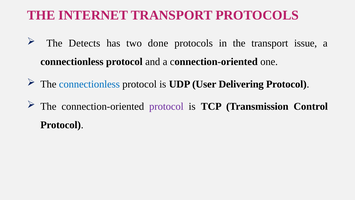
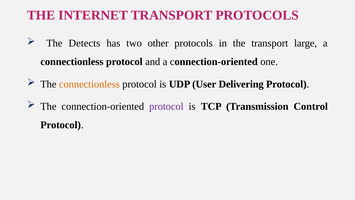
done: done -> other
issue: issue -> large
connectionless at (89, 84) colour: blue -> orange
